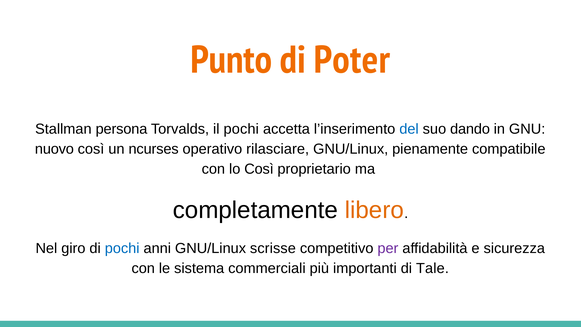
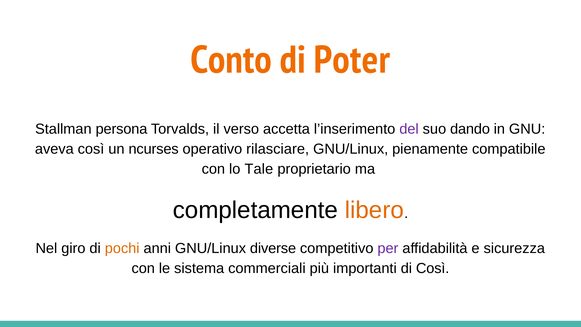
Punto: Punto -> Conto
il pochi: pochi -> verso
del colour: blue -> purple
nuovo: nuovo -> aveva
lo Così: Così -> Tale
pochi at (122, 248) colour: blue -> orange
scrisse: scrisse -> diverse
di Tale: Tale -> Così
